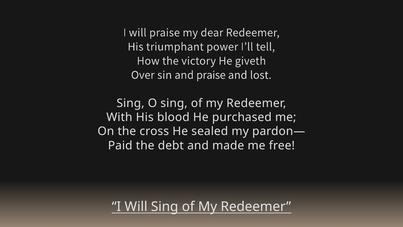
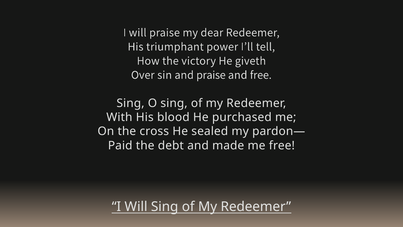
and lost: lost -> free
